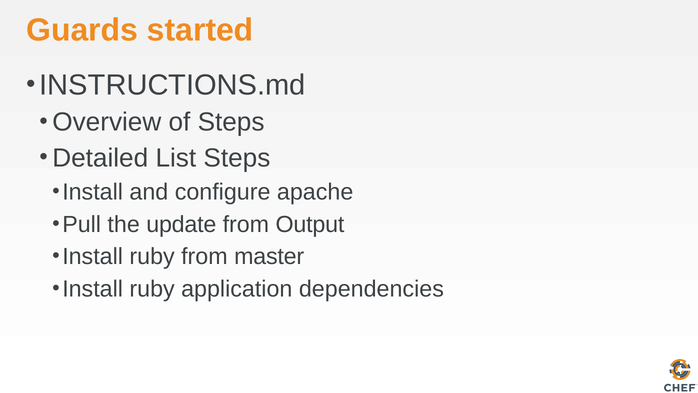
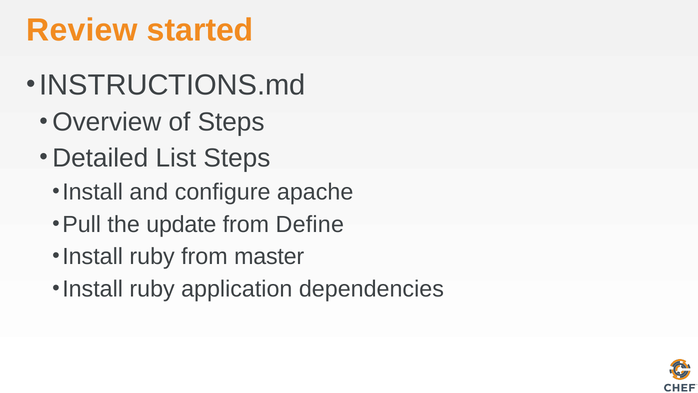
Guards: Guards -> Review
Output: Output -> Define
